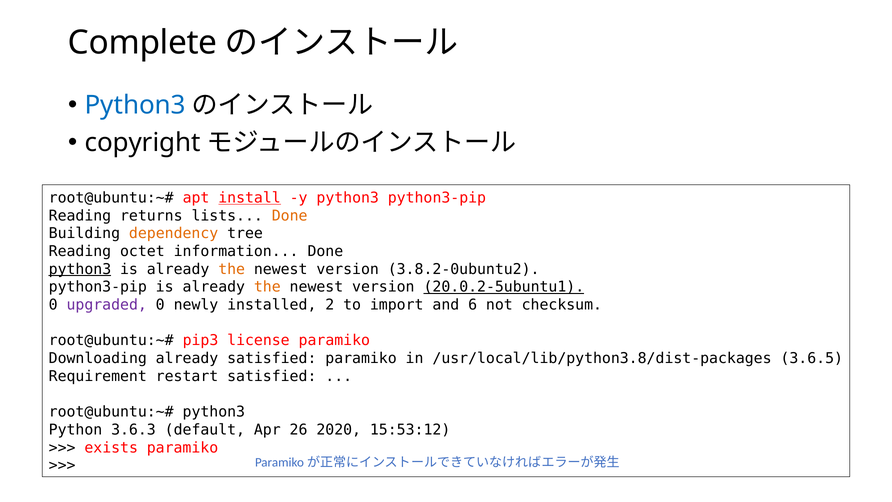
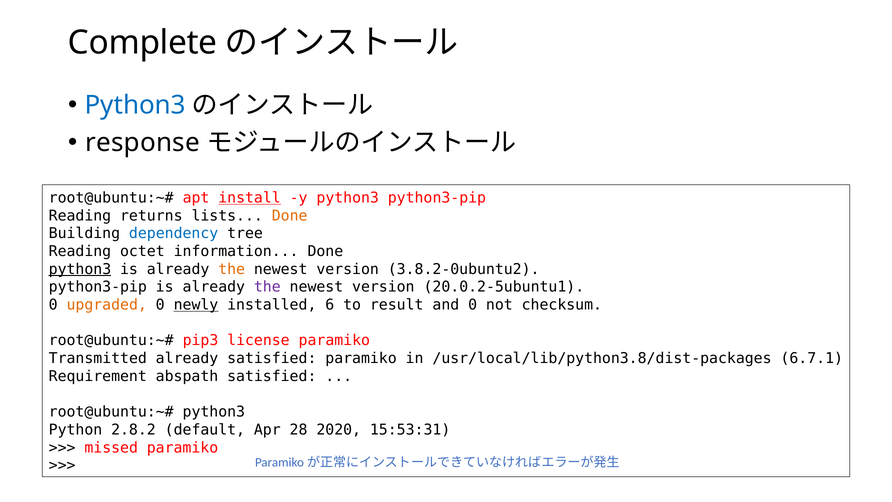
copyright: copyright -> response
dependency colour: orange -> blue
the at (267, 287) colour: orange -> purple
20.0.2-5ubuntu1 underline: present -> none
upgraded colour: purple -> orange
newly underline: none -> present
2: 2 -> 6
import: import -> result
and 6: 6 -> 0
Downloading: Downloading -> Transmitted
3.6.5: 3.6.5 -> 6.7.1
restart: restart -> abspath
3.6.3: 3.6.3 -> 2.8.2
26: 26 -> 28
15:53:12: 15:53:12 -> 15:53:31
exists: exists -> missed
